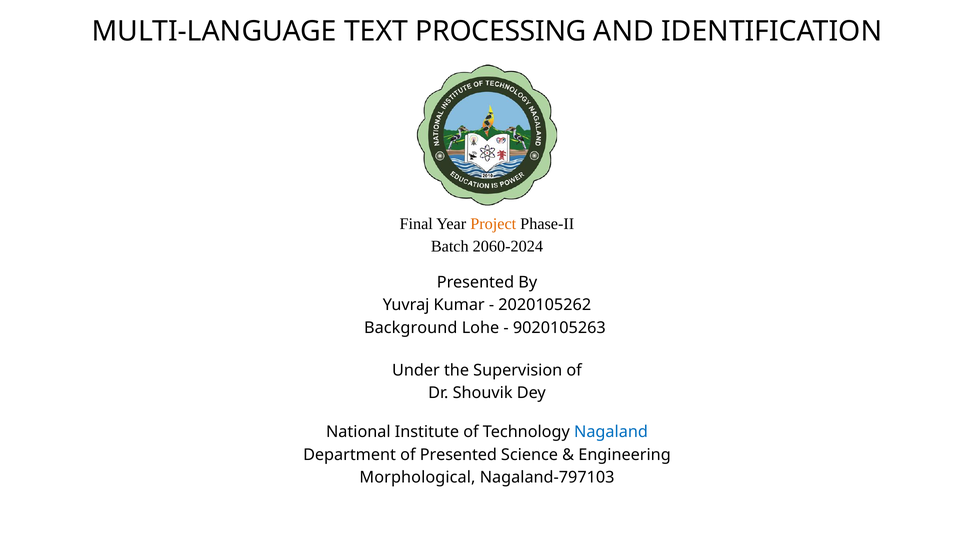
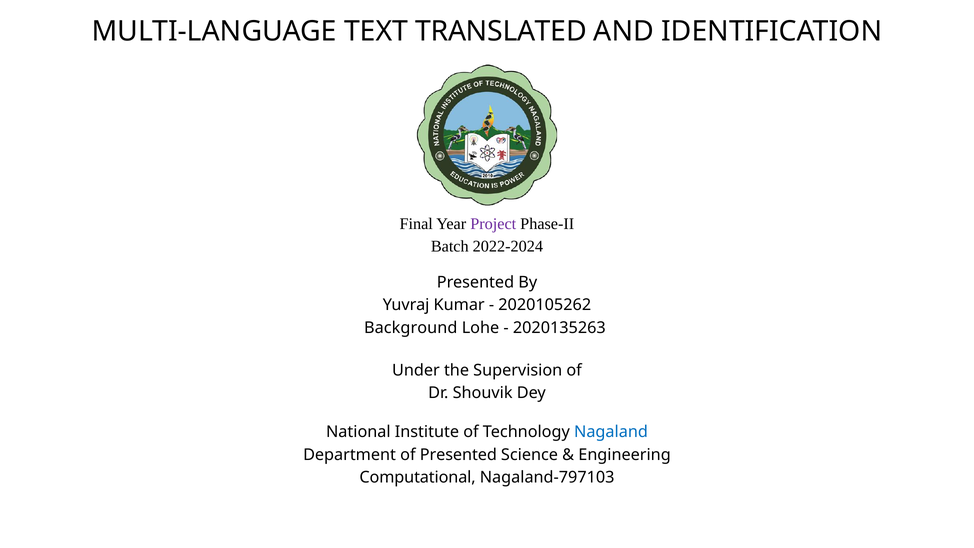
PROCESSING: PROCESSING -> TRANSLATED
Project colour: orange -> purple
2060-2024: 2060-2024 -> 2022-2024
9020105263: 9020105263 -> 2020135263
Morphological: Morphological -> Computational
